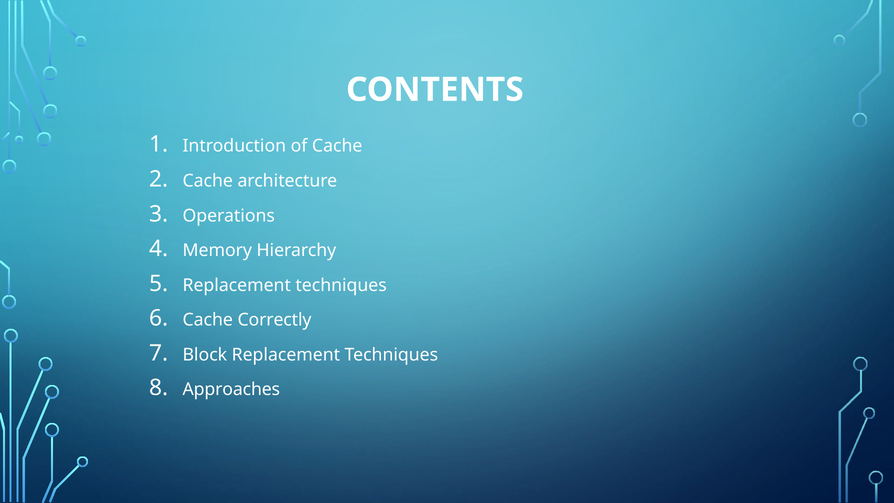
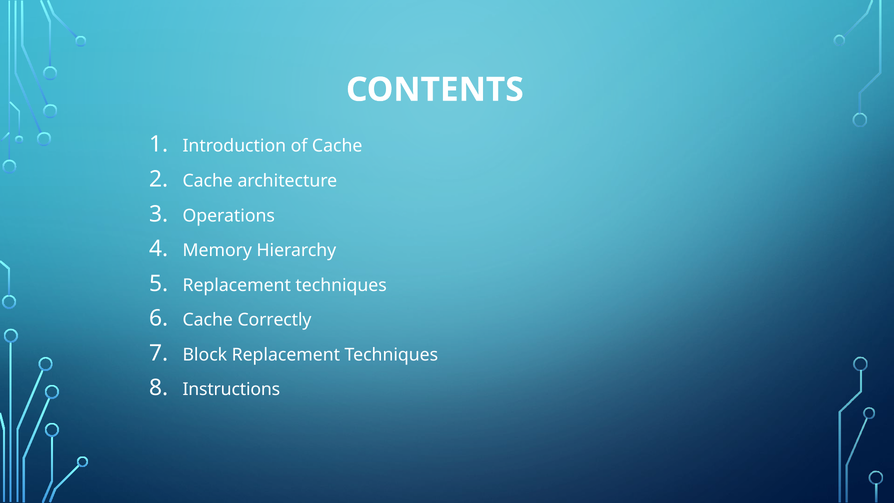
Approaches: Approaches -> Instructions
